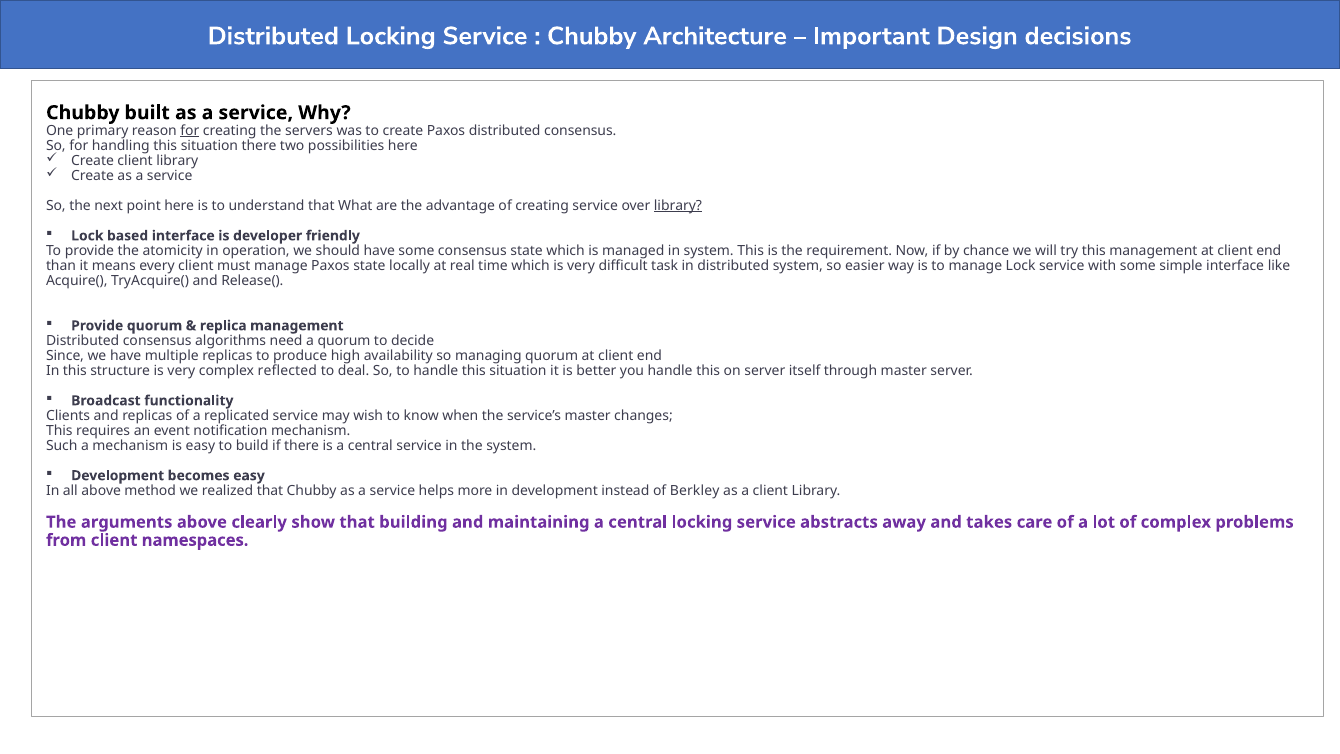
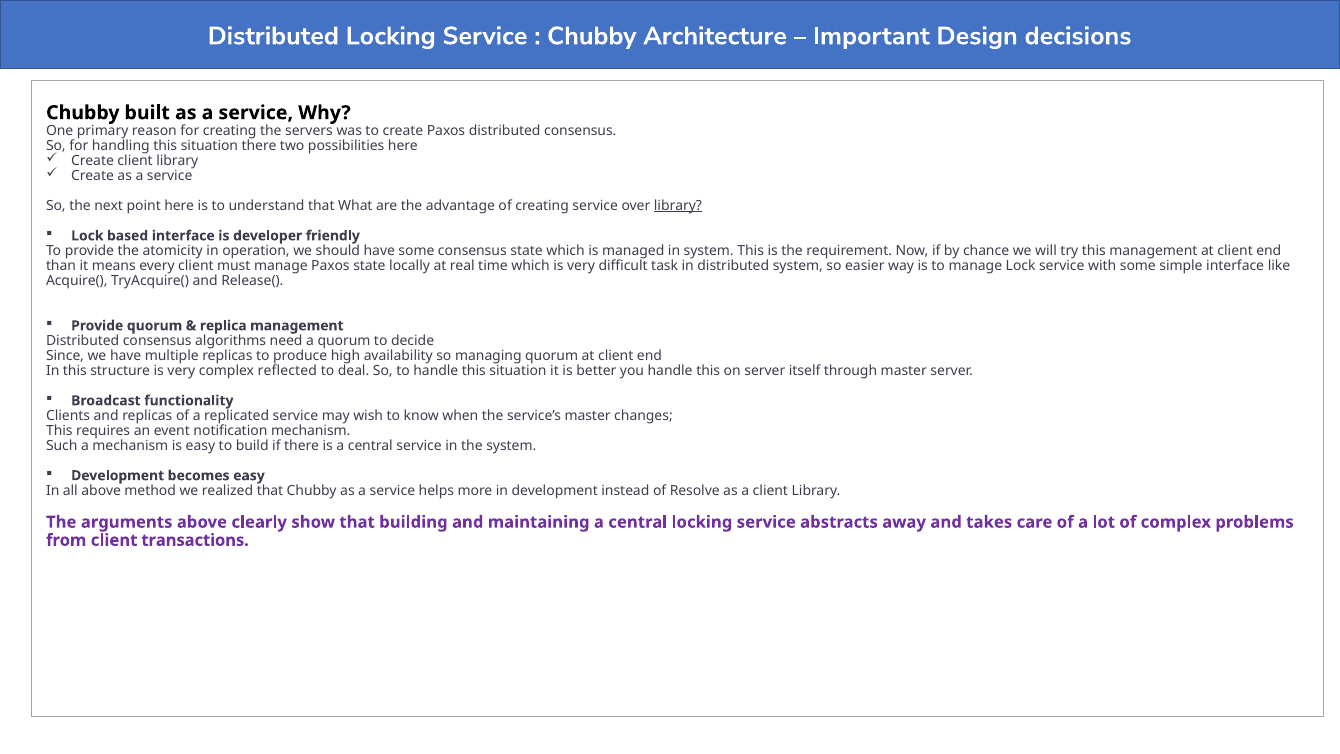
for at (190, 131) underline: present -> none
Berkley: Berkley -> Resolve
namespaces: namespaces -> transactions
